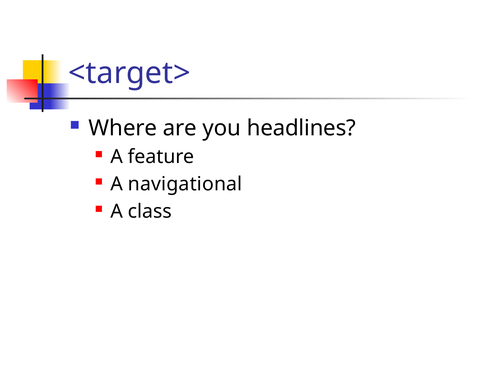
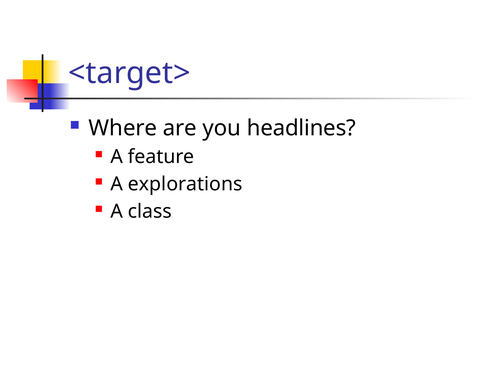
navigational: navigational -> explorations
